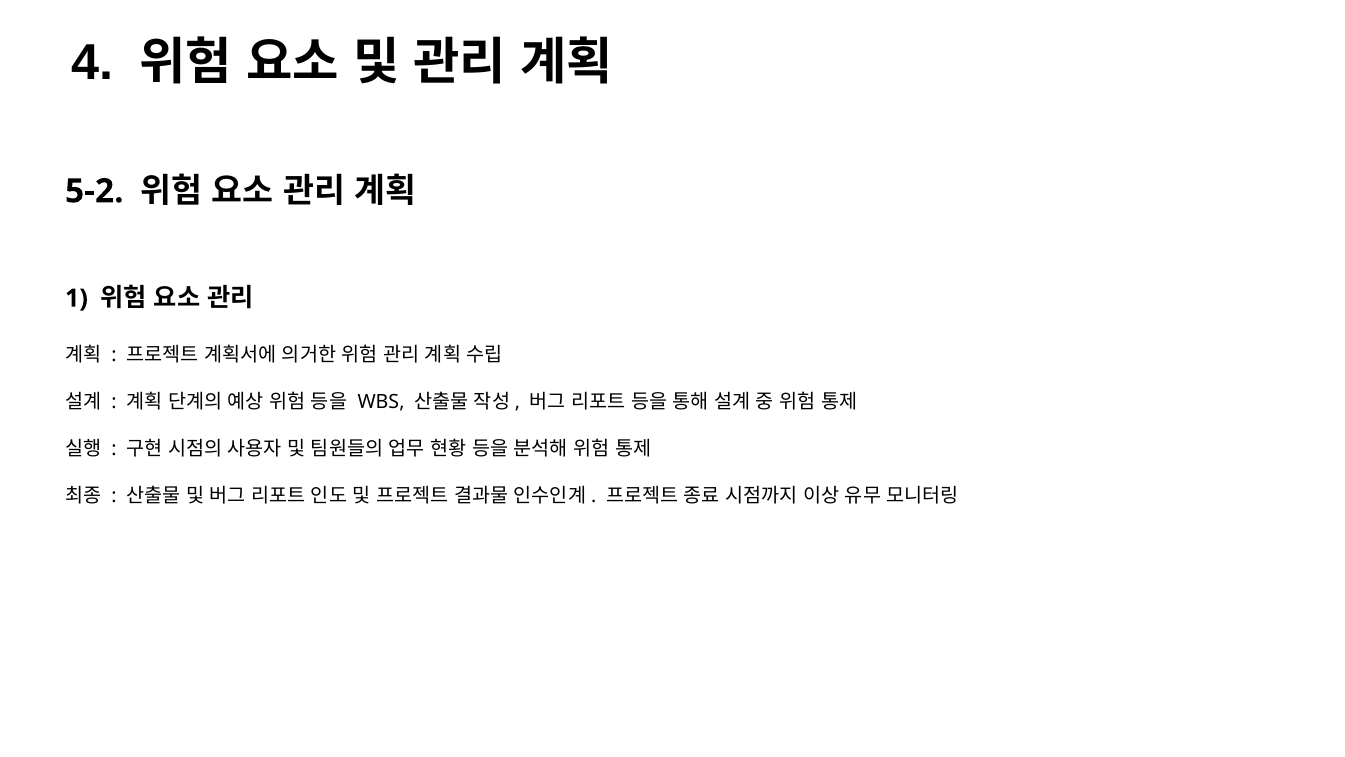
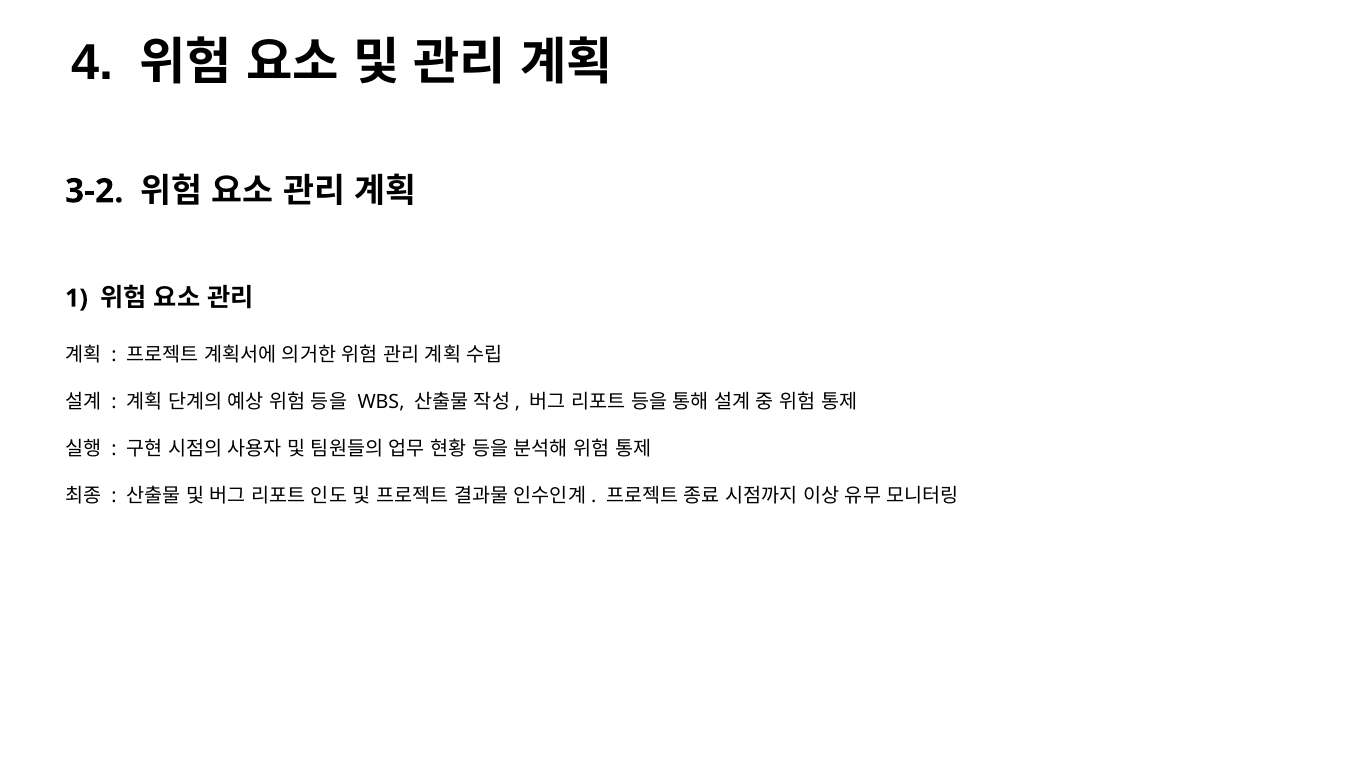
5-2: 5-2 -> 3-2
